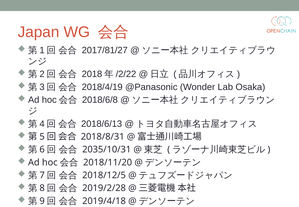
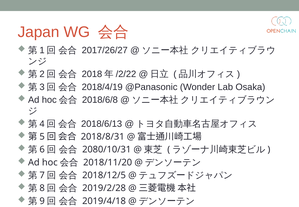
2017/81/27: 2017/81/27 -> 2017/26/27
2035/10/31: 2035/10/31 -> 2080/10/31
